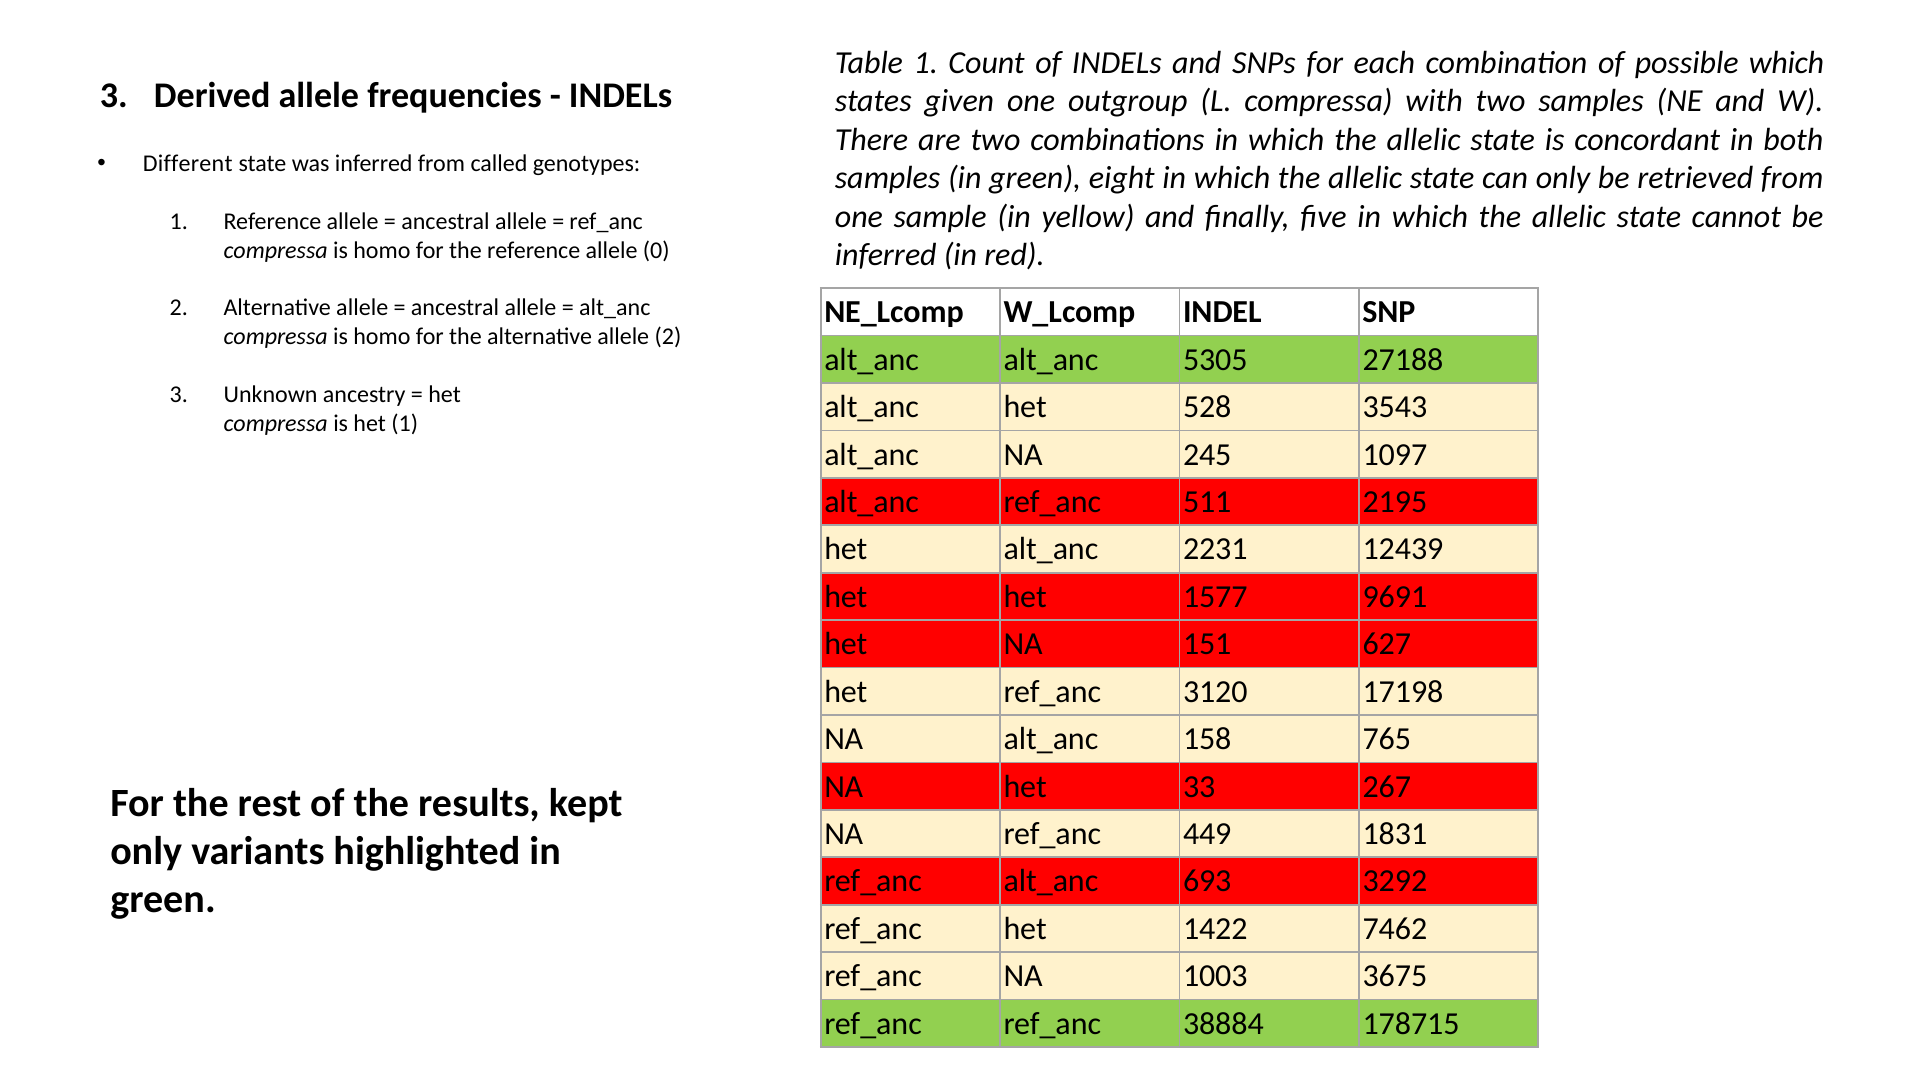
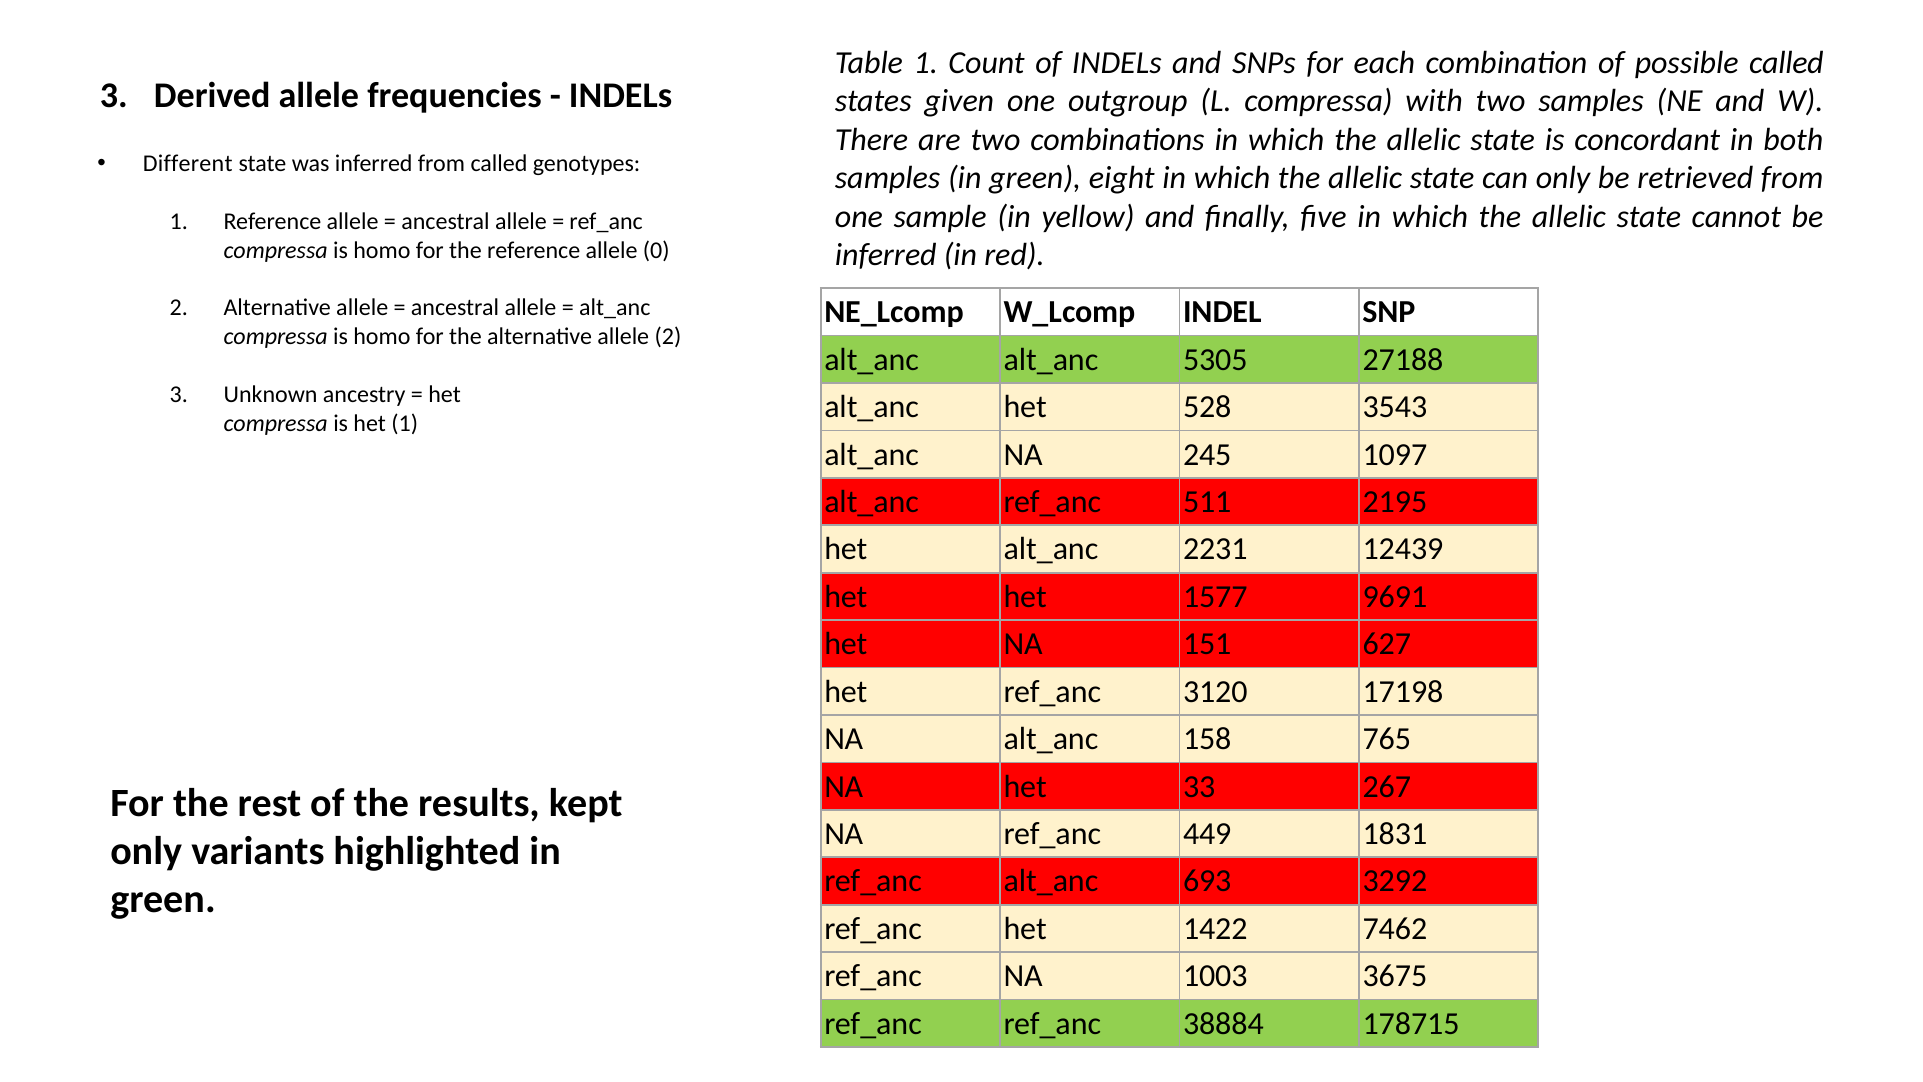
possible which: which -> called
